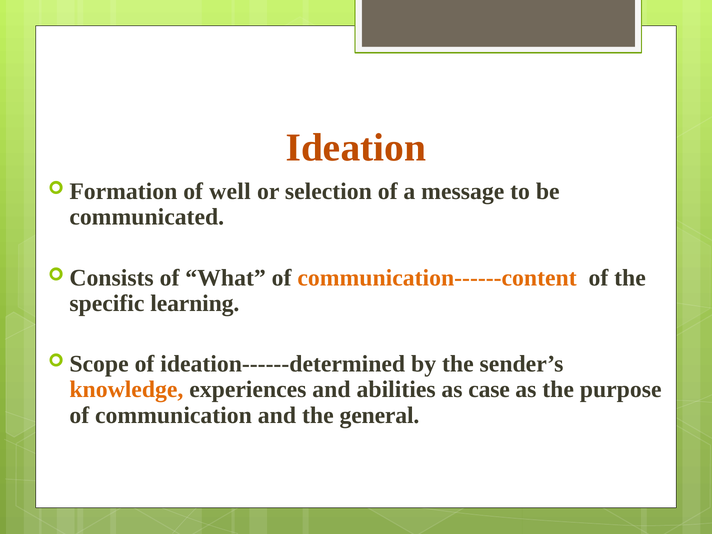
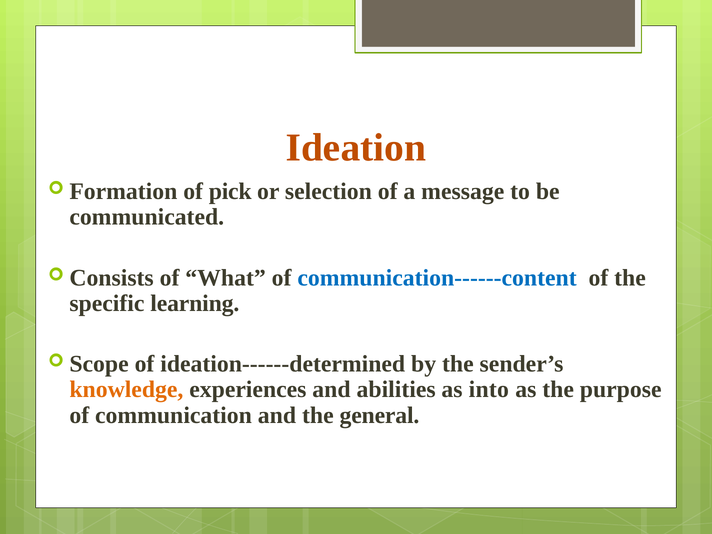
well: well -> pick
communication------content colour: orange -> blue
case: case -> into
